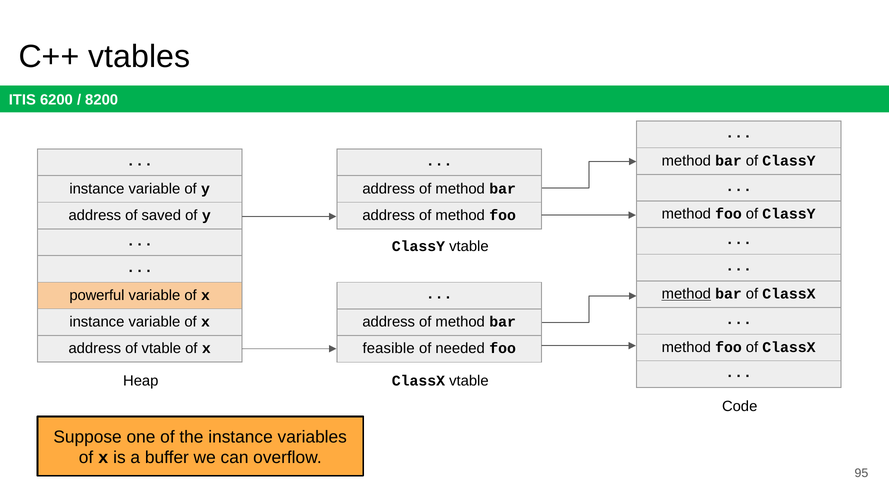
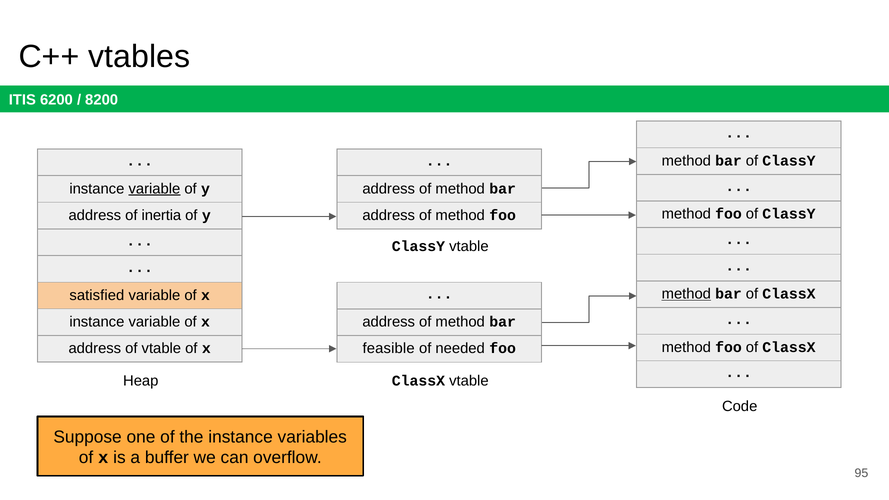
variable at (154, 189) underline: none -> present
saved: saved -> inertia
powerful: powerful -> satisfied
